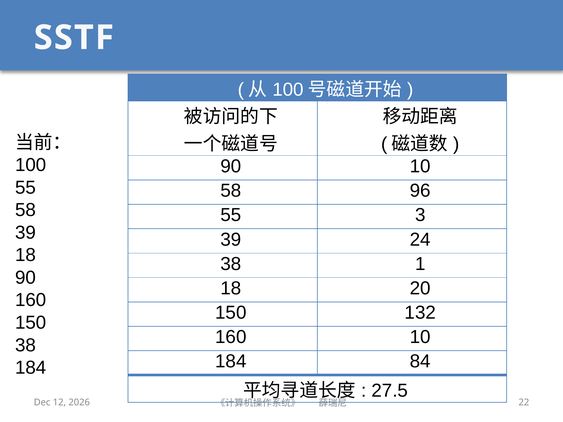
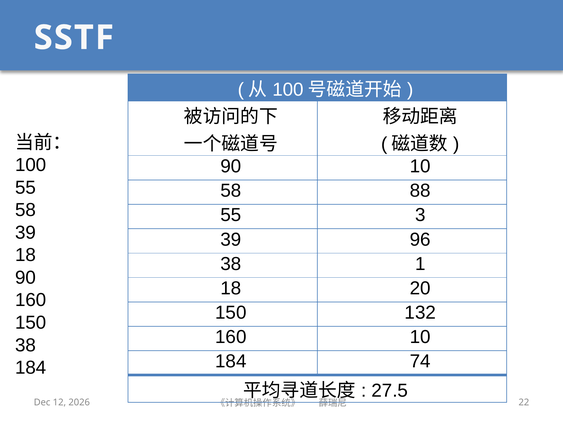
96: 96 -> 88
24: 24 -> 96
84: 84 -> 74
